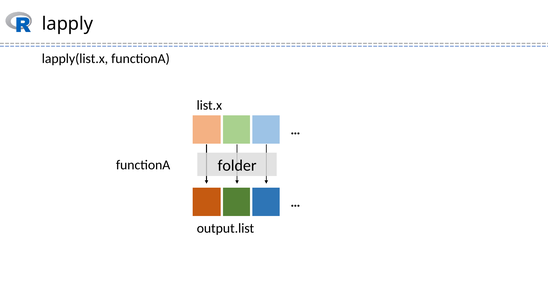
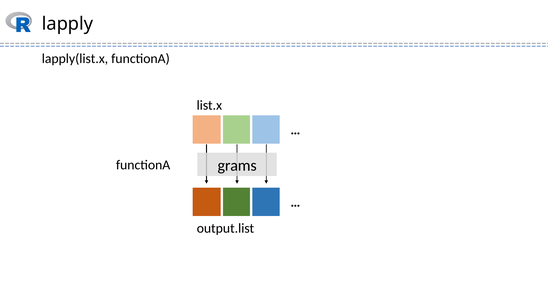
folder: folder -> grams
